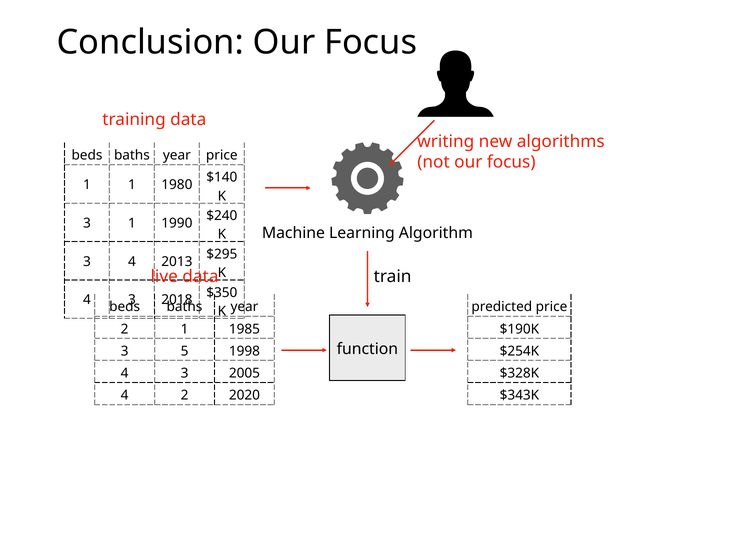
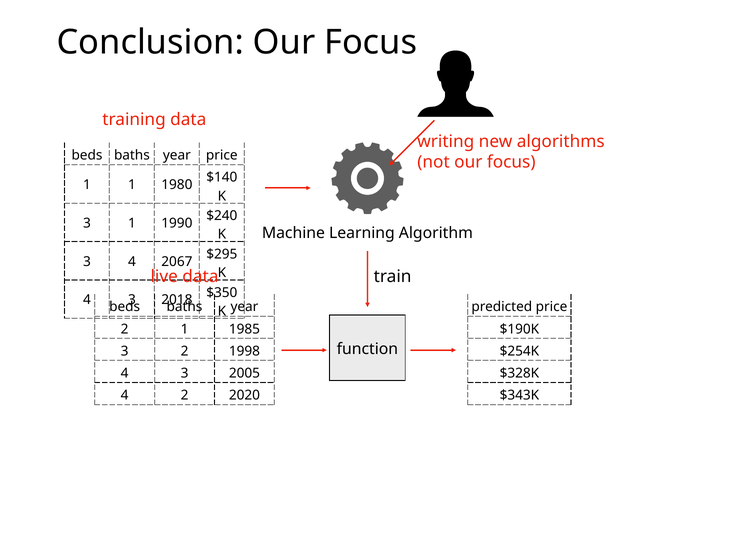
2013: 2013 -> 2067
3 5: 5 -> 2
